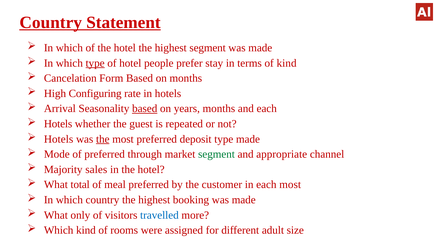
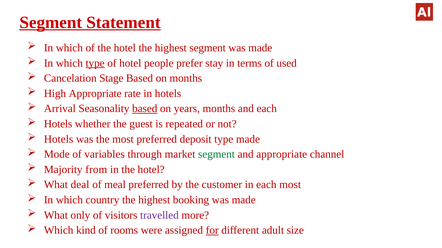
Country at (51, 22): Country -> Segment
of kind: kind -> used
Form: Form -> Stage
High Configuring: Configuring -> Appropriate
the at (103, 139) underline: present -> none
of preferred: preferred -> variables
sales: sales -> from
total: total -> deal
travelled colour: blue -> purple
for underline: none -> present
